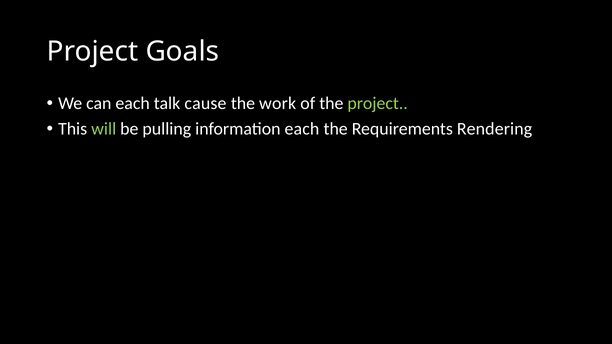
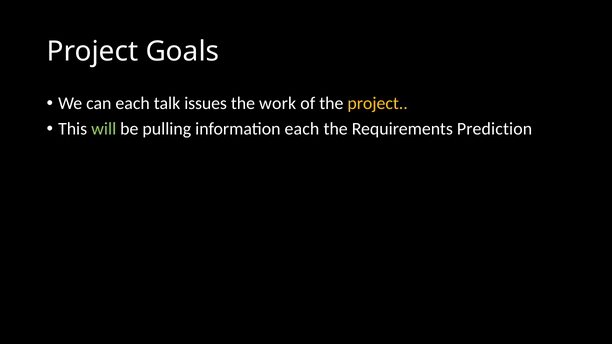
cause: cause -> issues
project at (378, 103) colour: light green -> yellow
Rendering: Rendering -> Prediction
